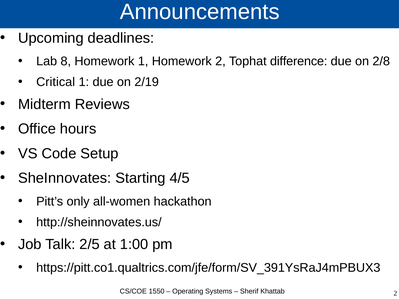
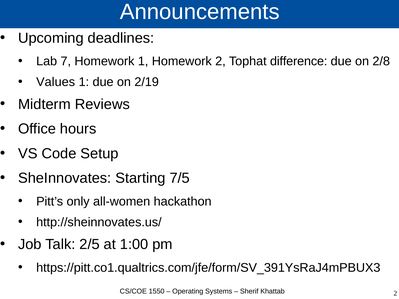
8: 8 -> 7
Critical: Critical -> Values
4/5: 4/5 -> 7/5
